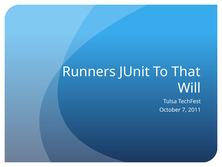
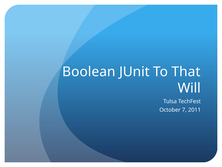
Runners: Runners -> Boolean
